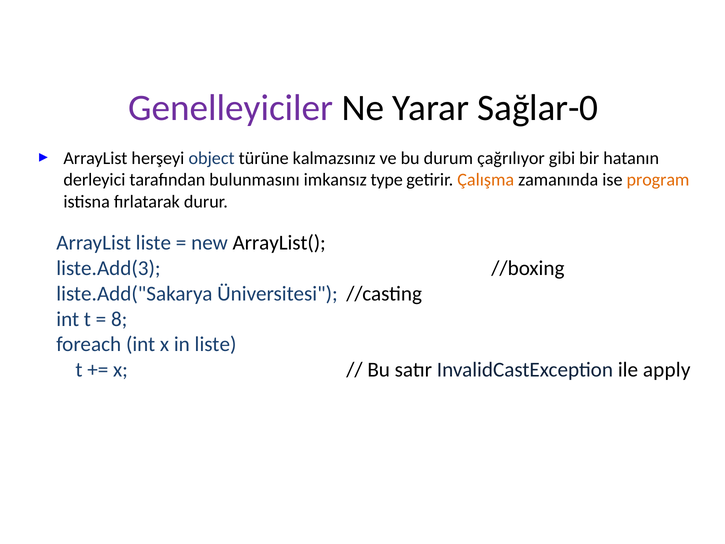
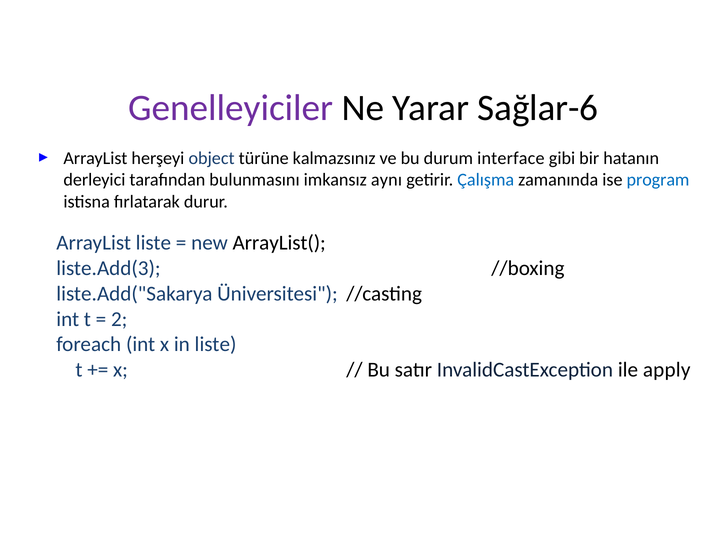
Sağlar-0: Sağlar-0 -> Sağlar-6
çağrılıyor: çağrılıyor -> interface
type: type -> aynı
Çalışma colour: orange -> blue
program colour: orange -> blue
8: 8 -> 2
